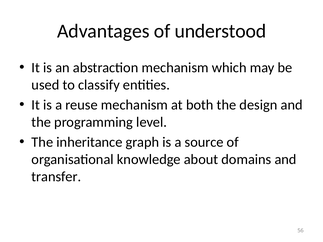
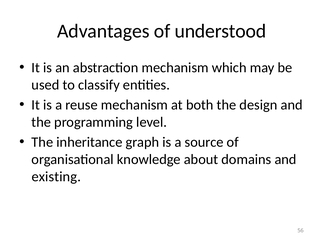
transfer: transfer -> existing
